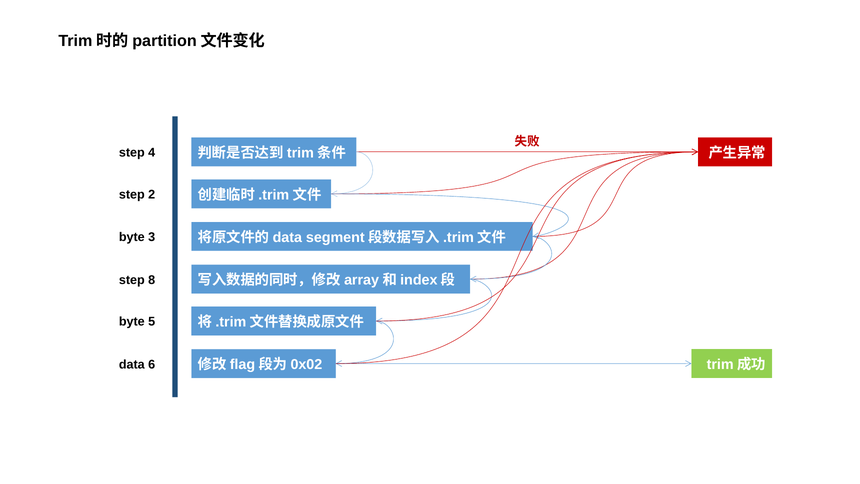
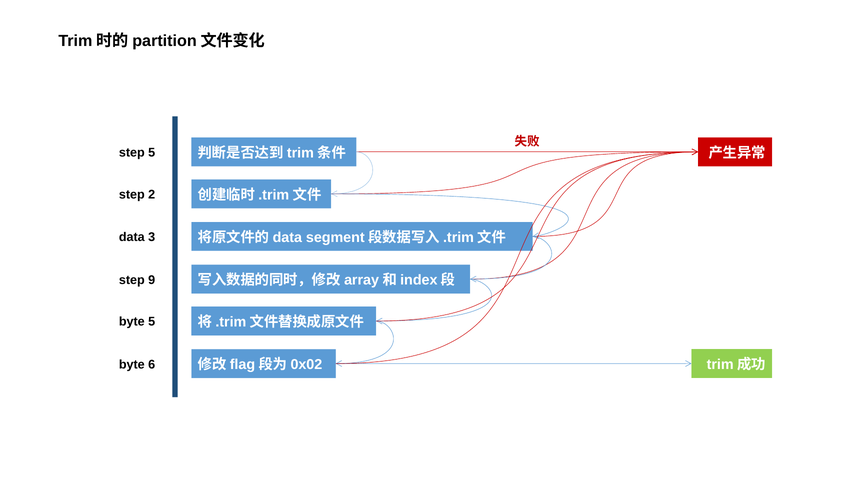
step 4: 4 -> 5
byte at (132, 237): byte -> data
8: 8 -> 9
data at (132, 364): data -> byte
